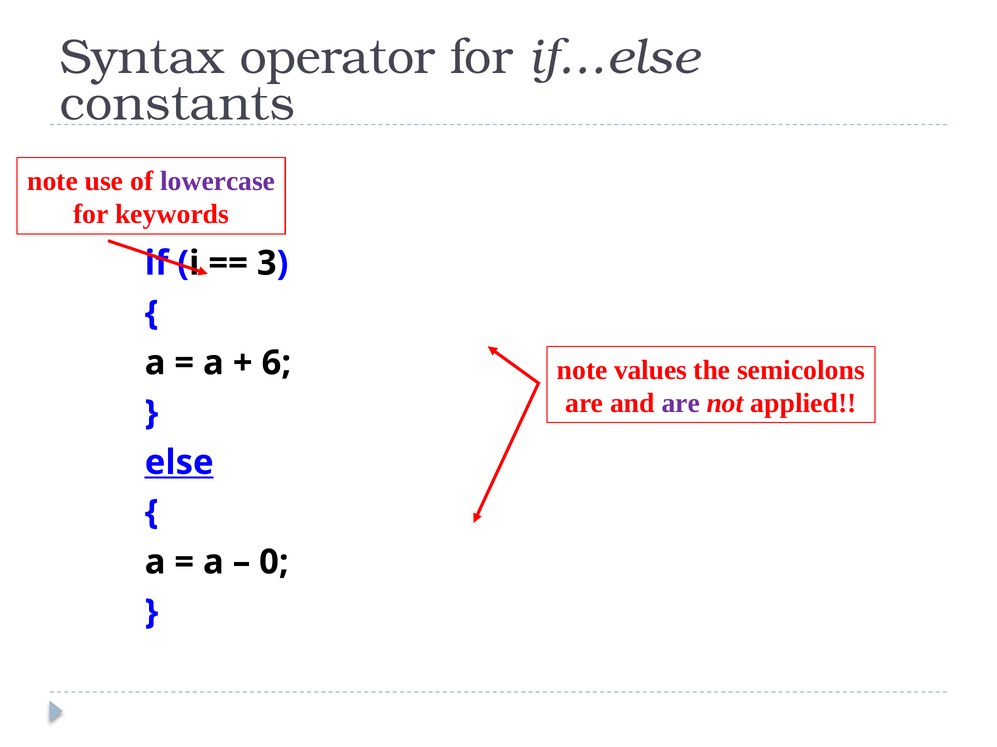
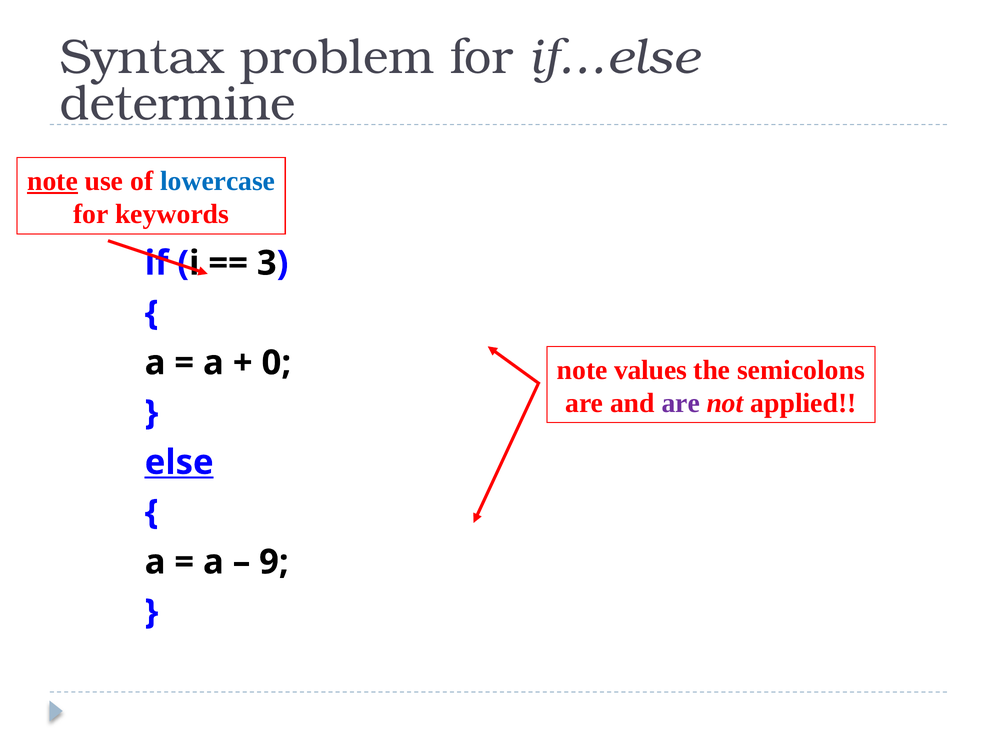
operator: operator -> problem
constants: constants -> determine
note at (52, 181) underline: none -> present
lowercase colour: purple -> blue
6: 6 -> 0
0: 0 -> 9
